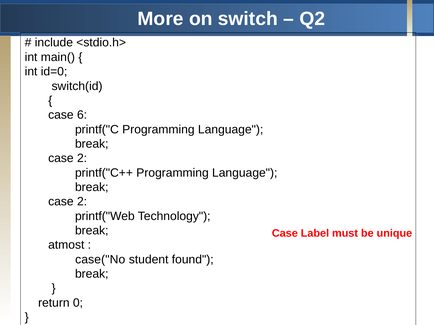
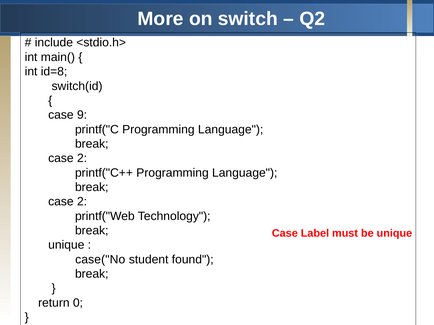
id=0: id=0 -> id=8
6: 6 -> 9
atmost at (66, 245): atmost -> unique
